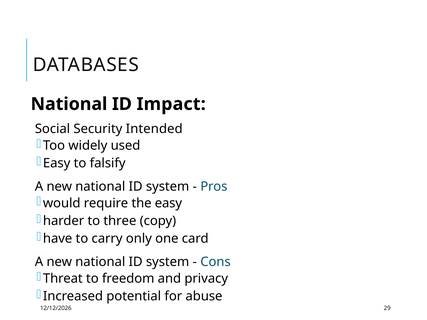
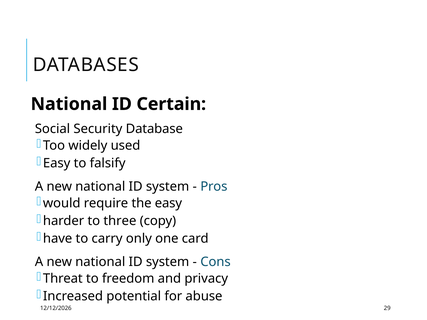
Impact: Impact -> Certain
Intended: Intended -> Database
